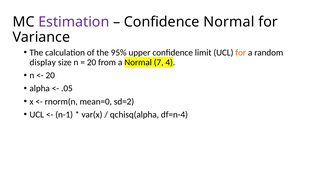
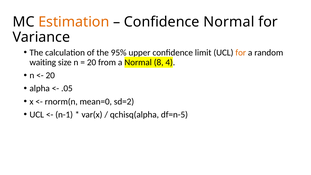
Estimation colour: purple -> orange
display: display -> waiting
7: 7 -> 8
df=n-4: df=n-4 -> df=n-5
